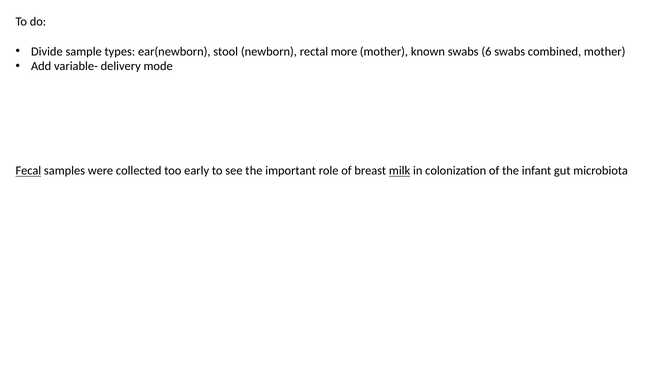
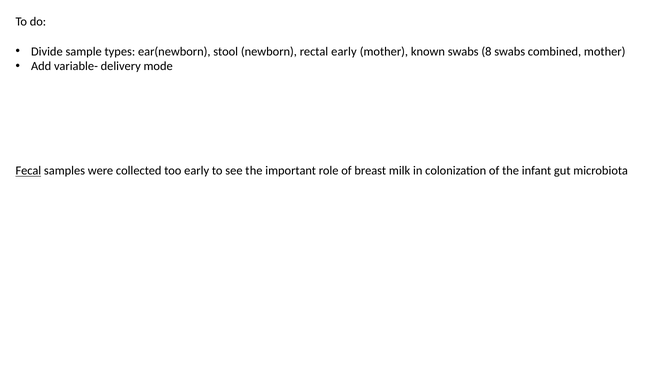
rectal more: more -> early
6: 6 -> 8
milk underline: present -> none
